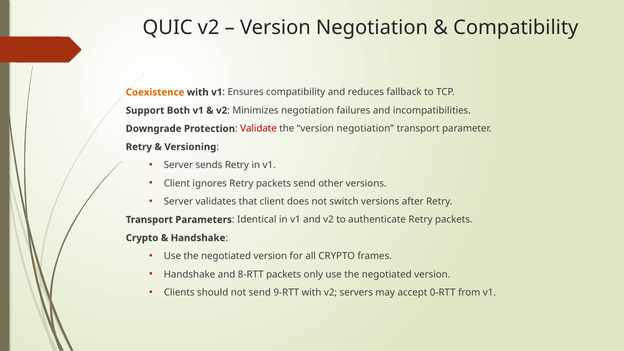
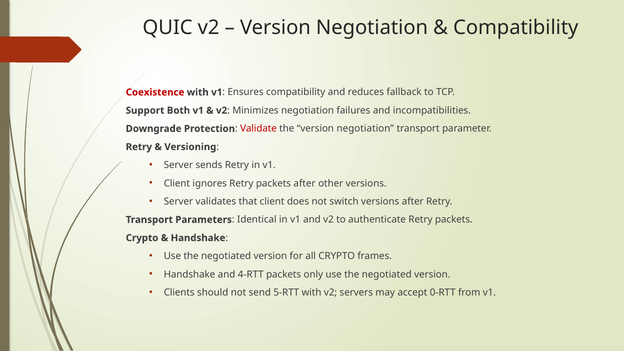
Coexistence colour: orange -> red
packets send: send -> after
8-RTT: 8-RTT -> 4-RTT
9-RTT: 9-RTT -> 5-RTT
